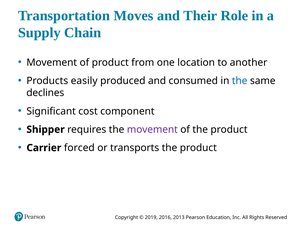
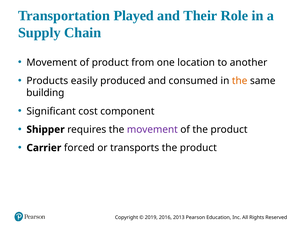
Moves: Moves -> Played
the at (240, 81) colour: blue -> orange
declines: declines -> building
